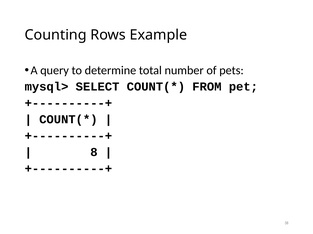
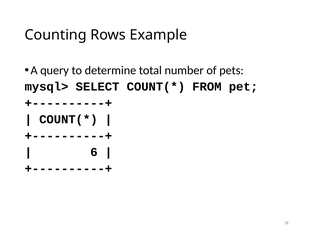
8: 8 -> 6
